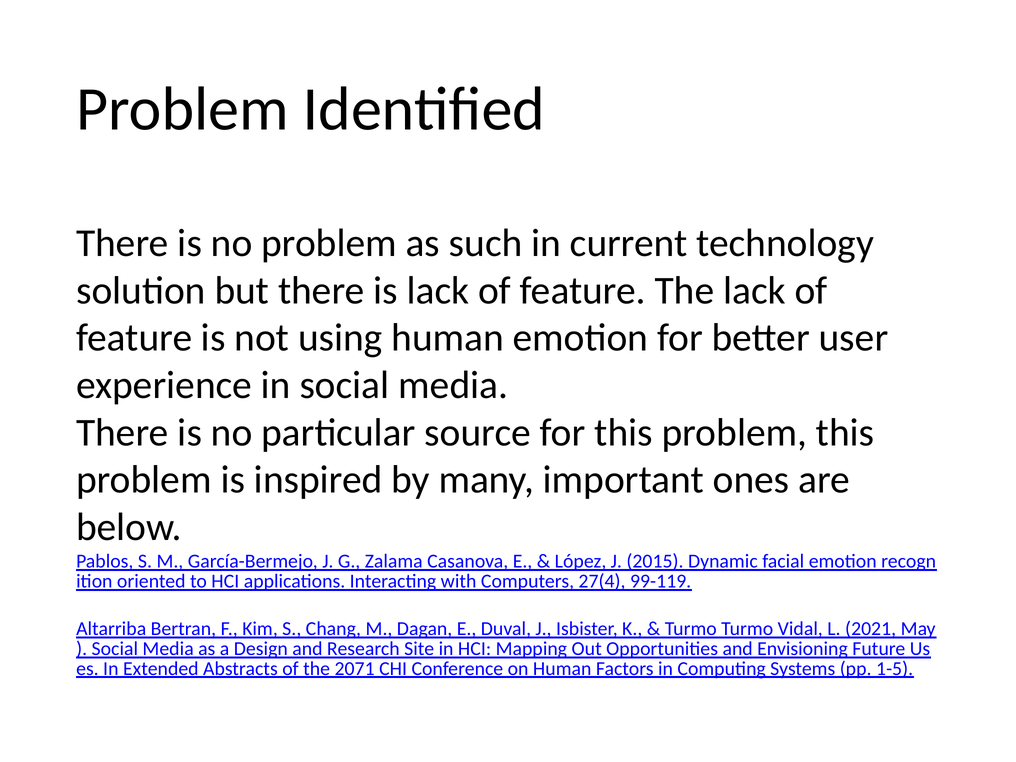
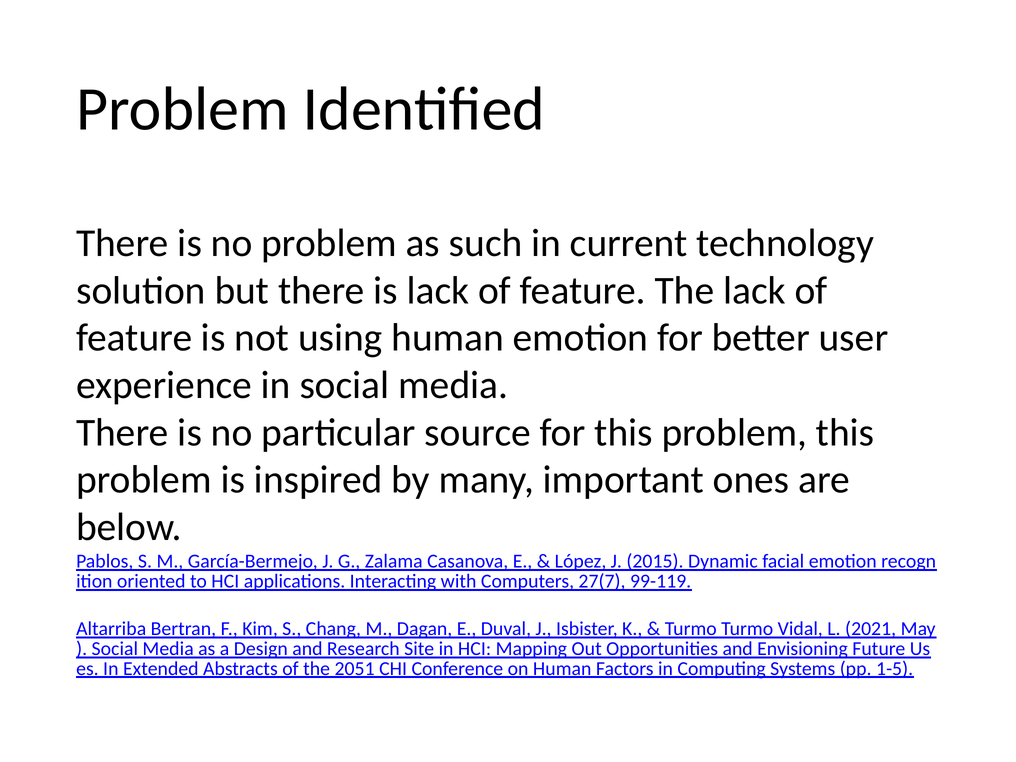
27(4: 27(4 -> 27(7
2071: 2071 -> 2051
